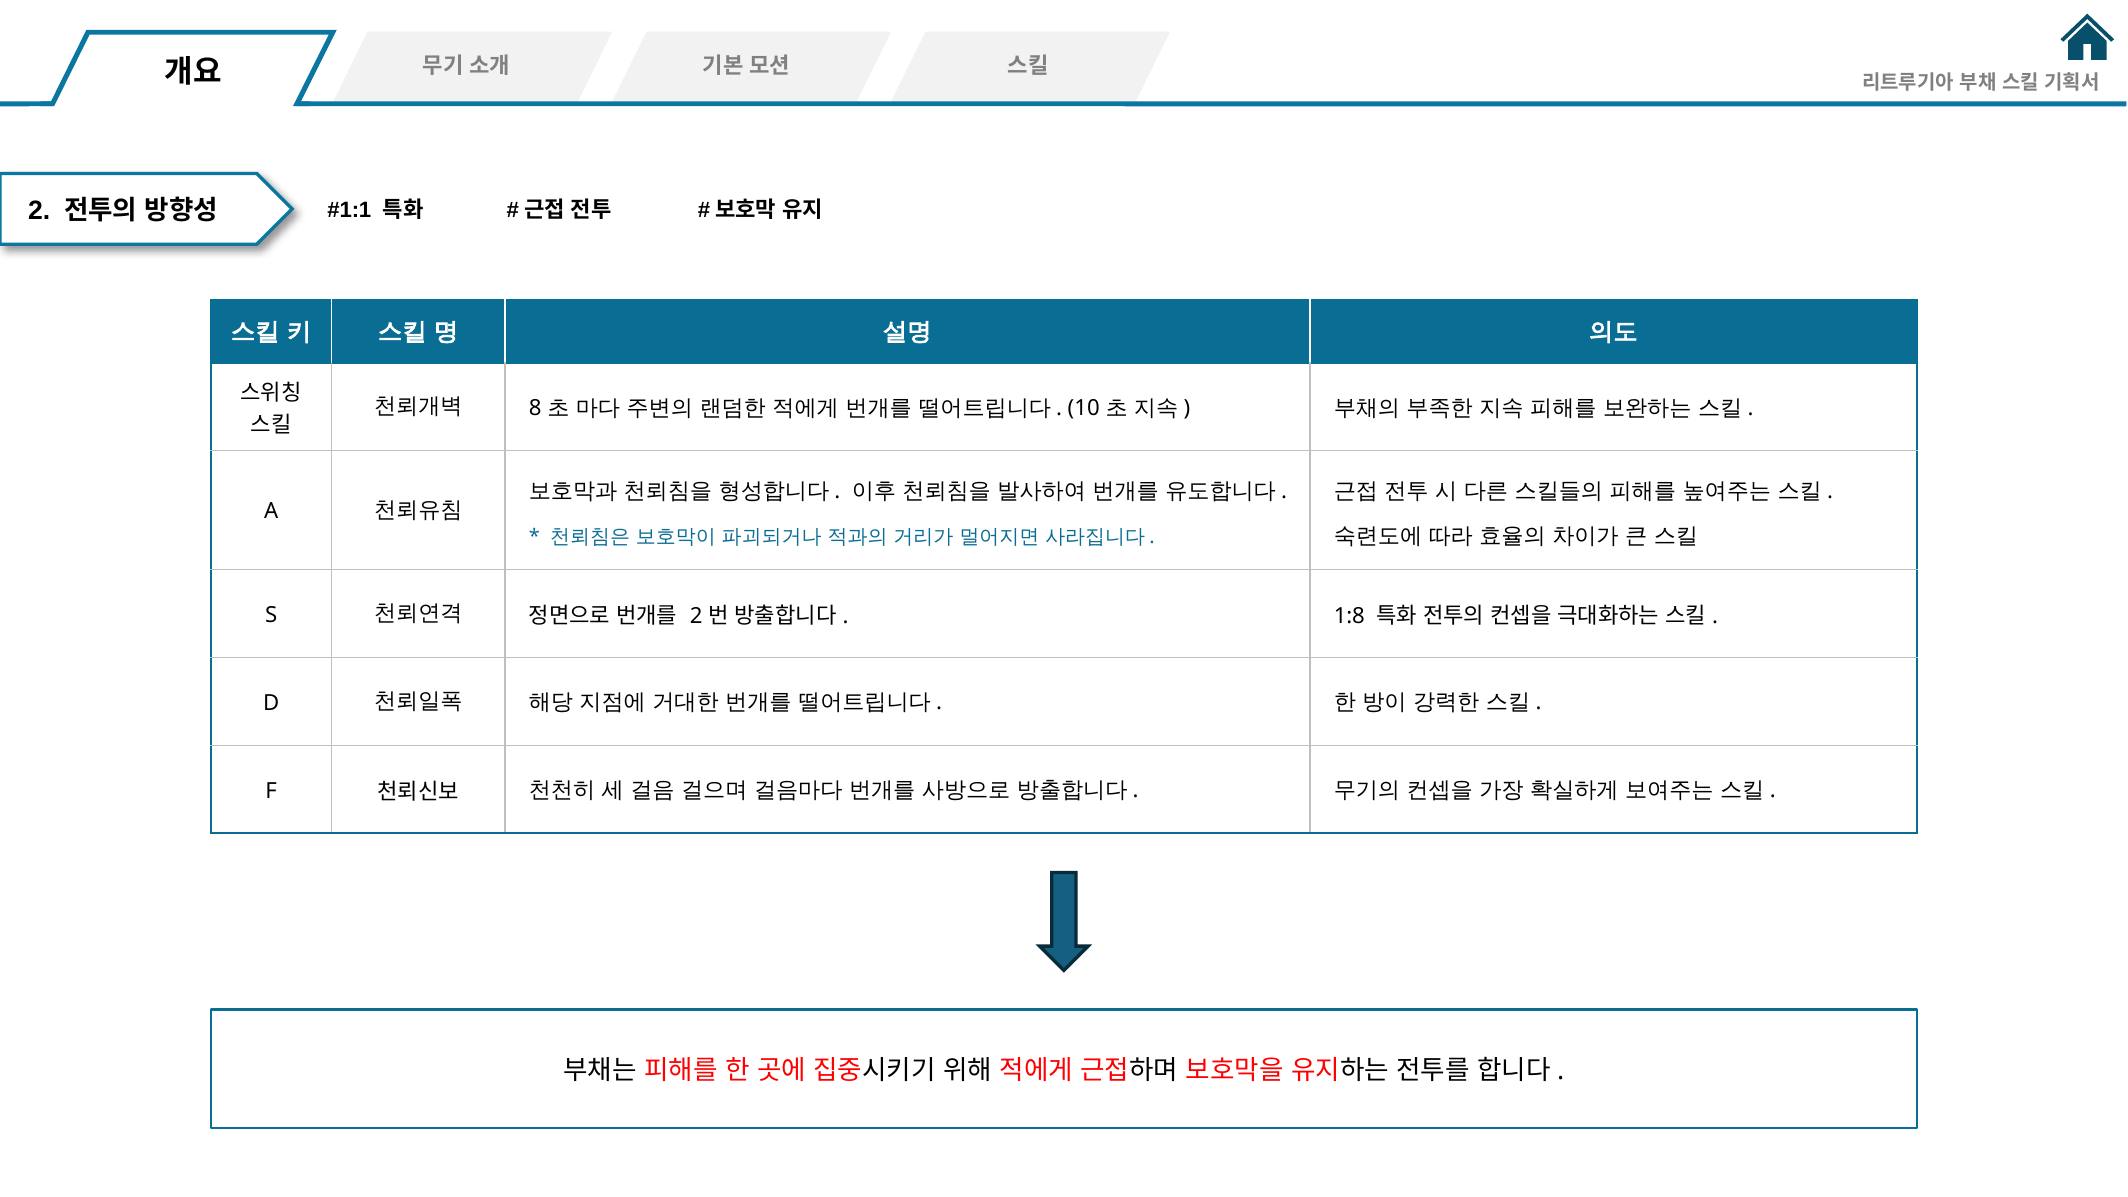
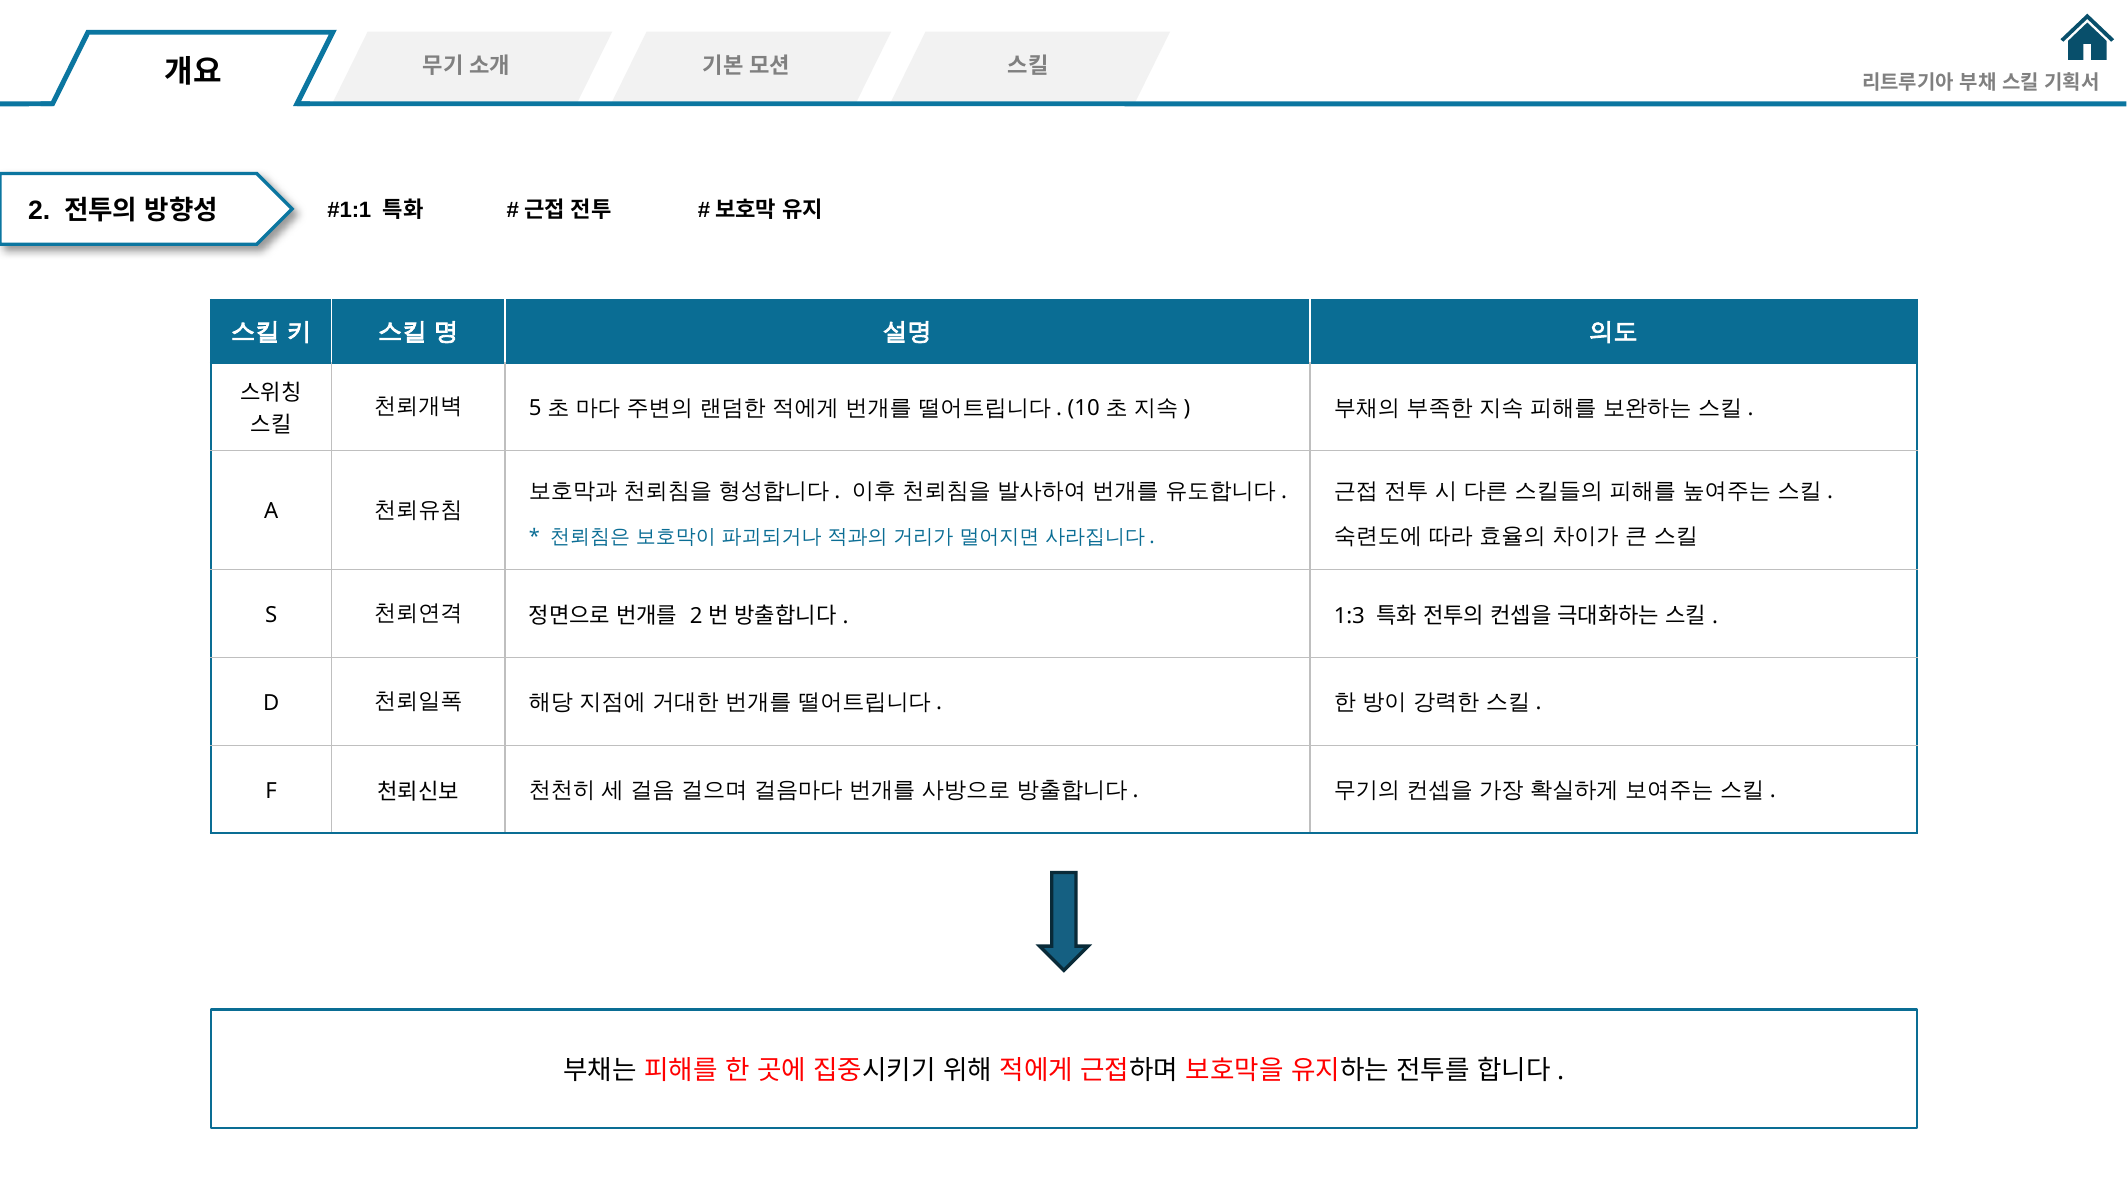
8: 8 -> 5
1:8: 1:8 -> 1:3
